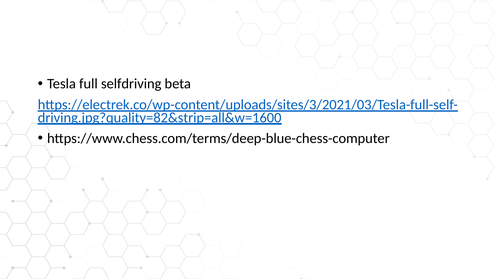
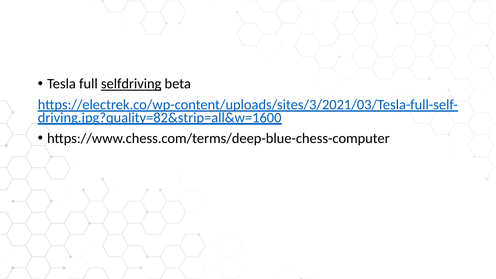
selfdriving underline: none -> present
